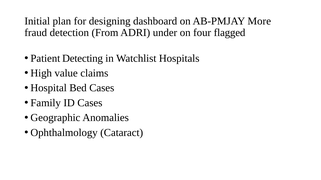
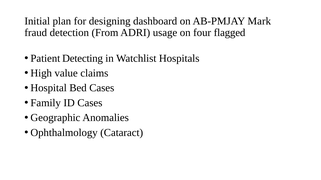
More: More -> Mark
under: under -> usage
